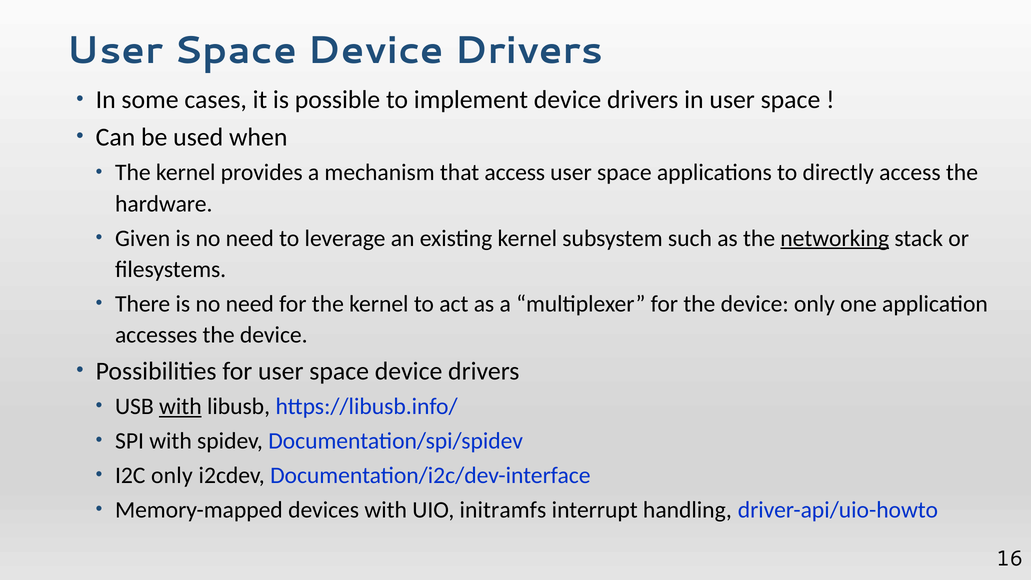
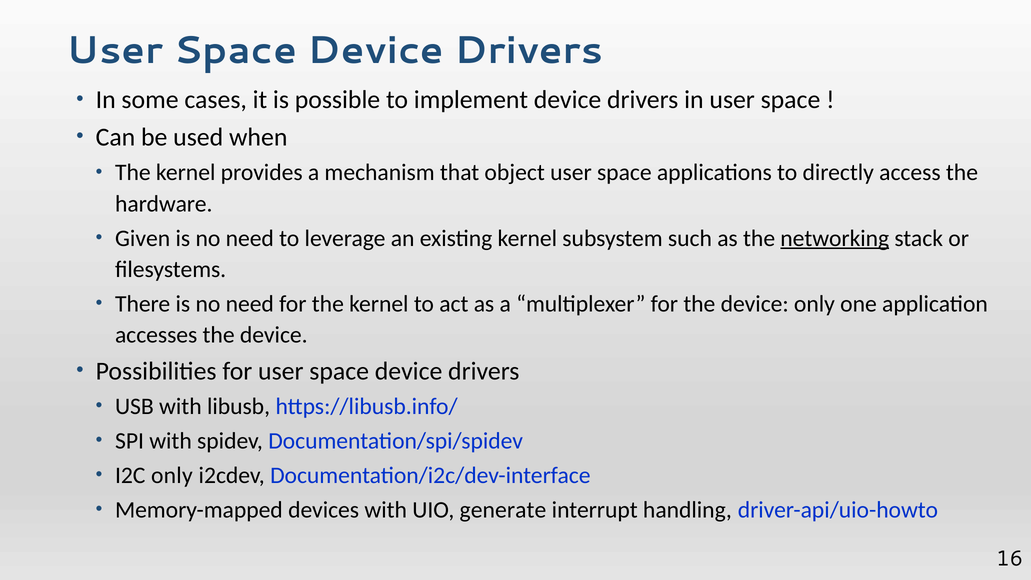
that access: access -> object
with at (180, 407) underline: present -> none
initramfs: initramfs -> generate
